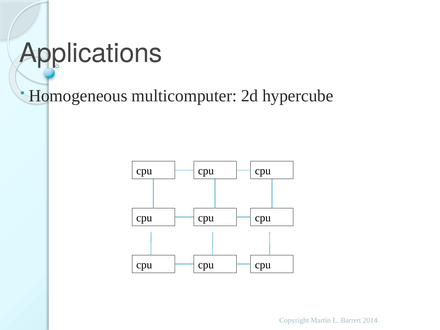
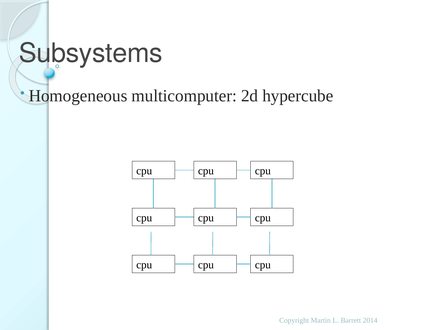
Applications: Applications -> Subsystems
